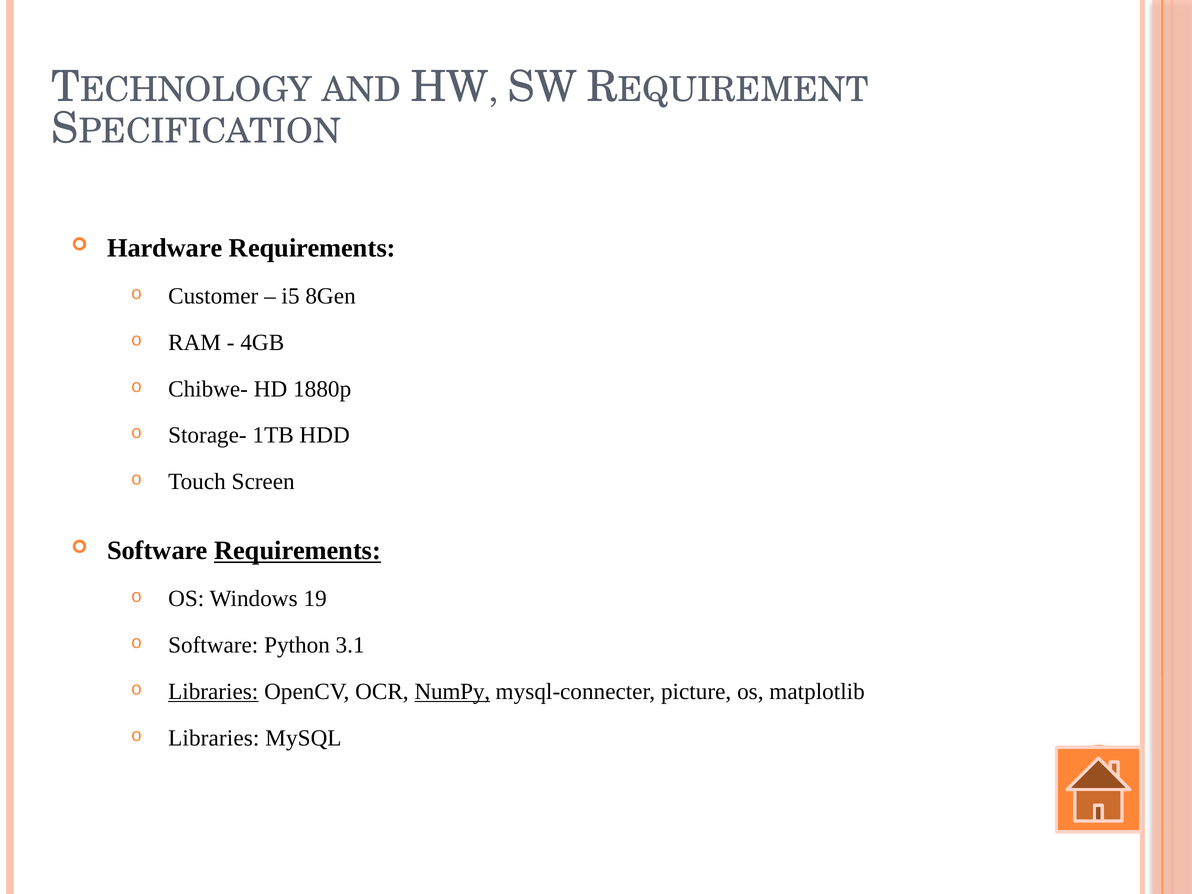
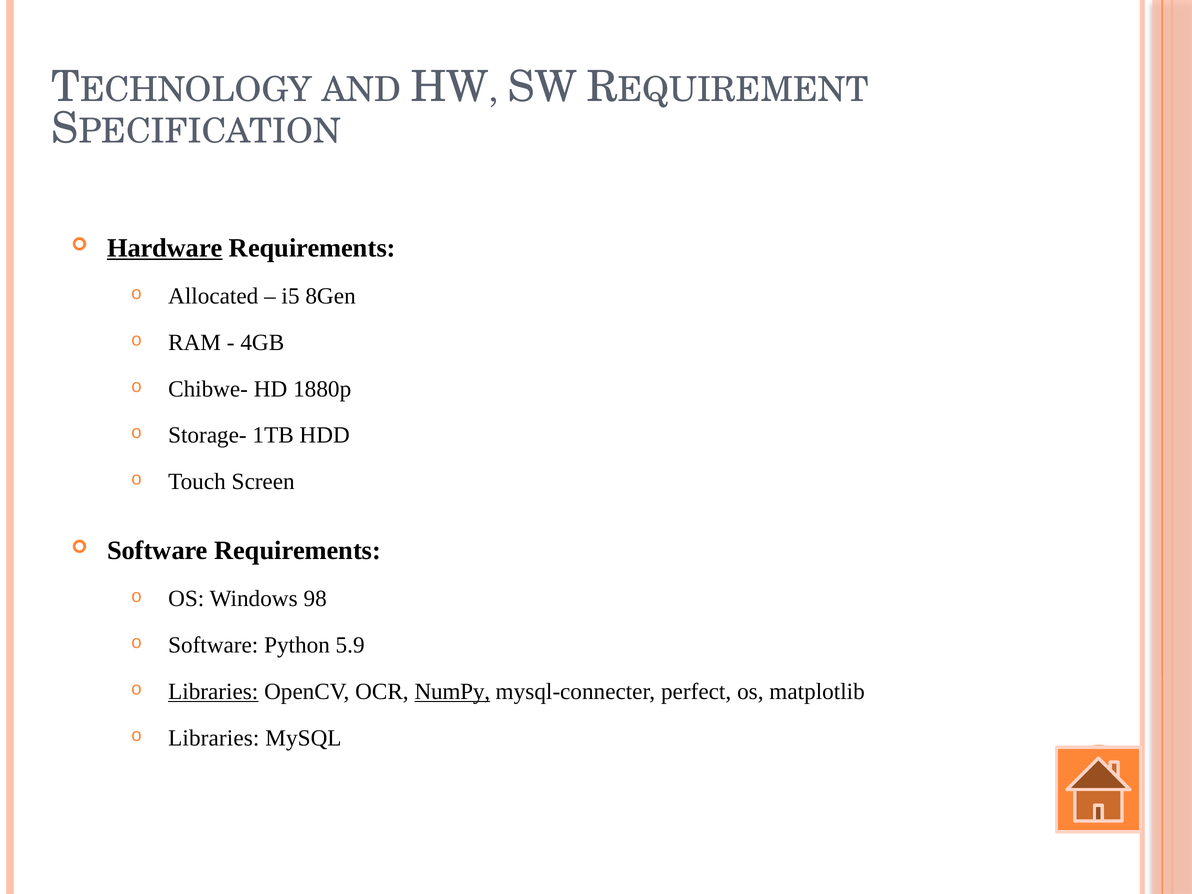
Hardware underline: none -> present
Customer: Customer -> Allocated
Requirements at (298, 551) underline: present -> none
19: 19 -> 98
3.1: 3.1 -> 5.9
picture: picture -> perfect
